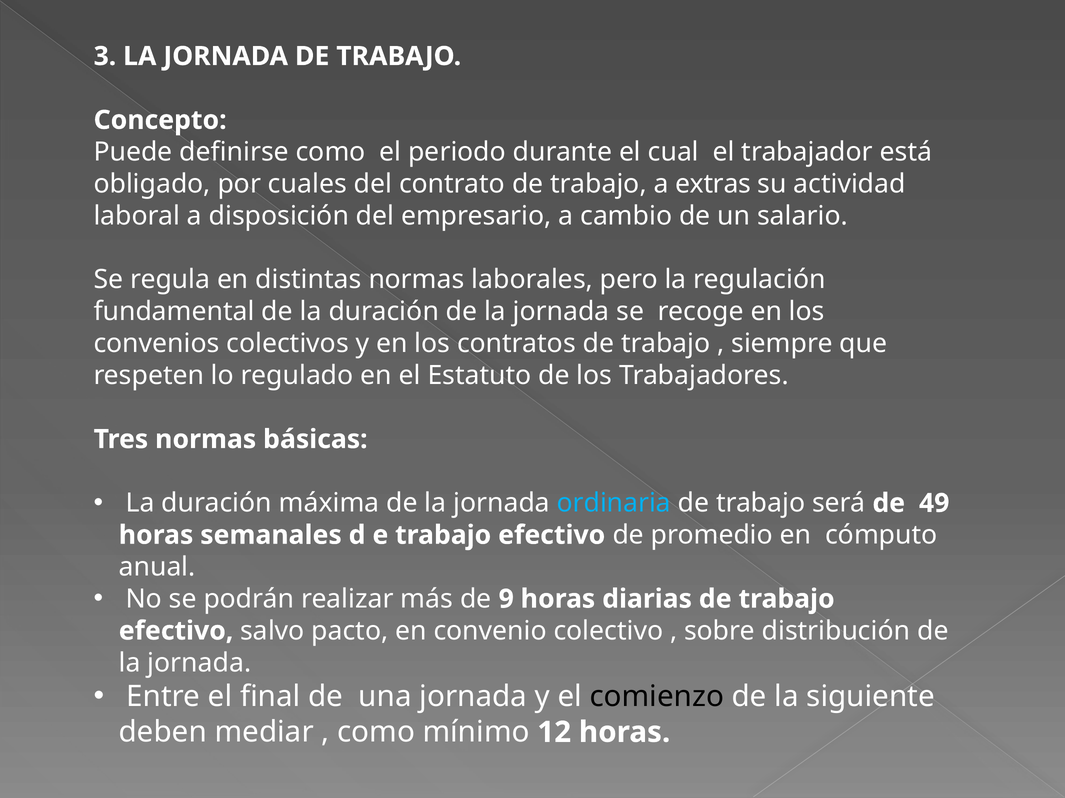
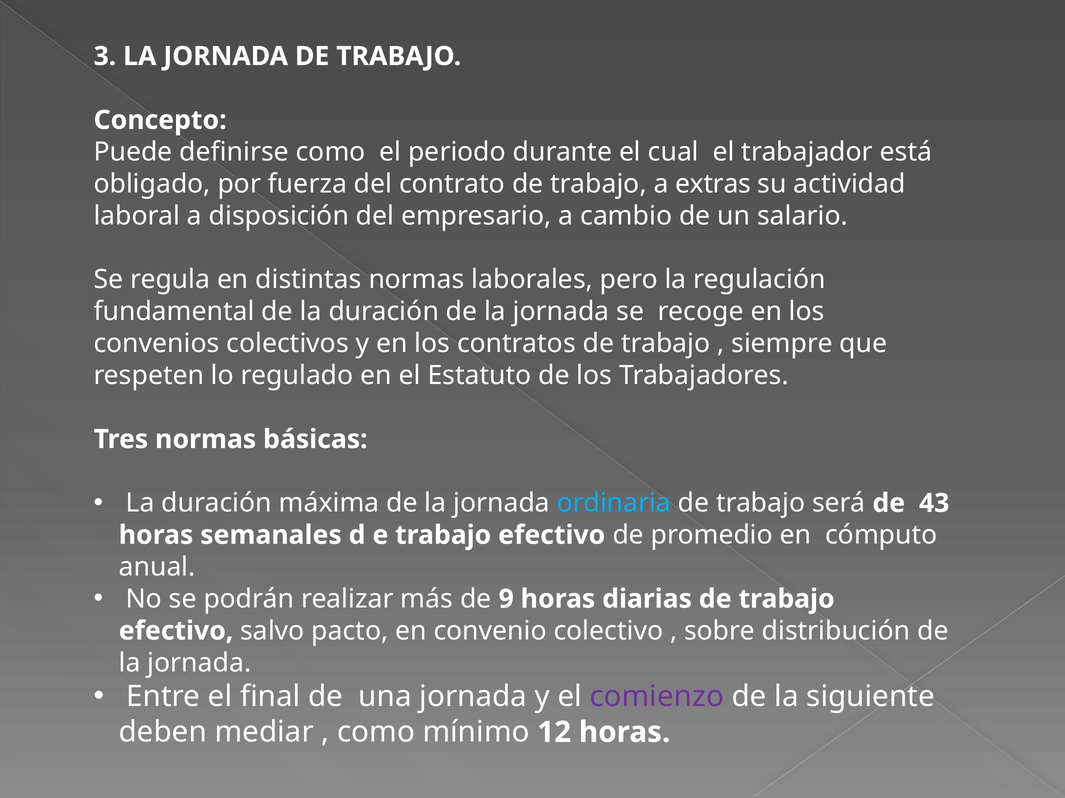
cuales: cuales -> fuerza
49: 49 -> 43
comienzo colour: black -> purple
